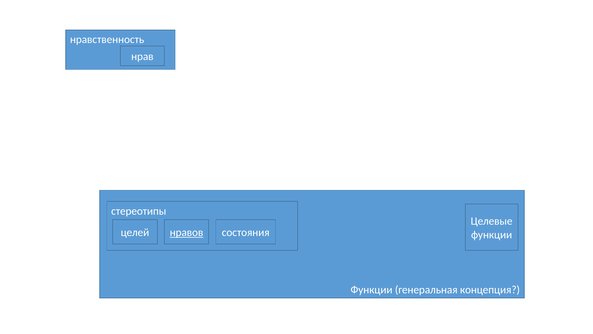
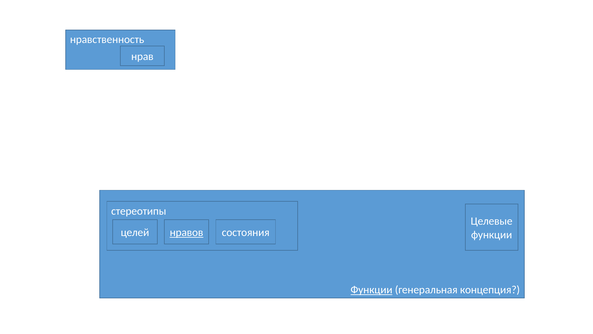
Функции at (371, 289) underline: none -> present
